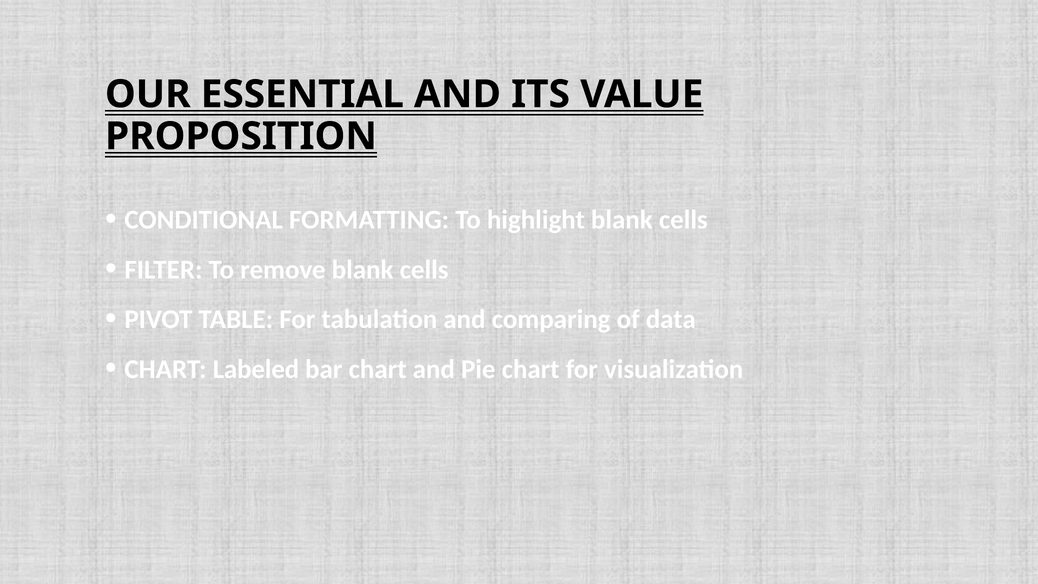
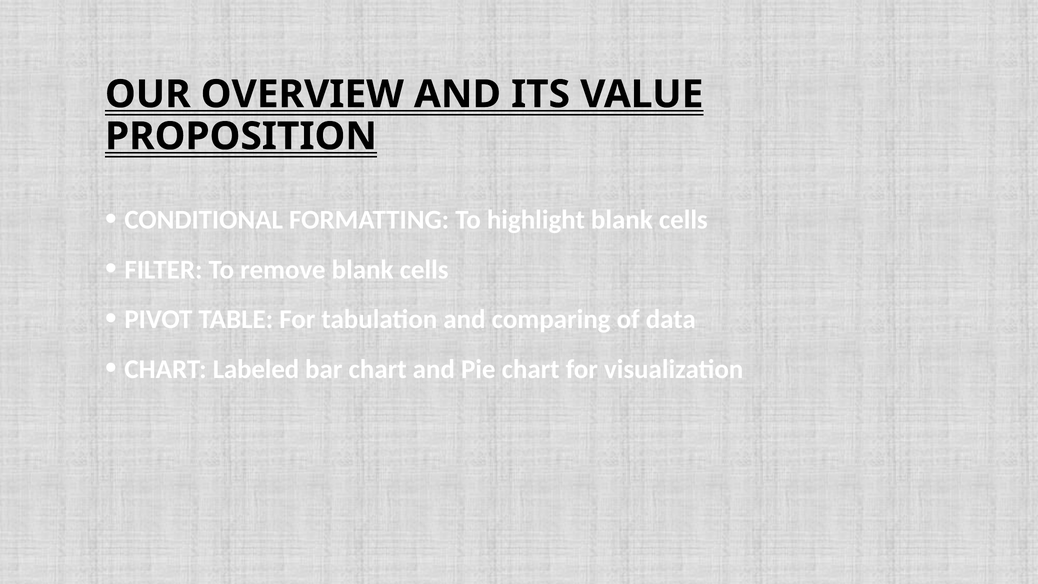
ESSENTIAL: ESSENTIAL -> OVERVIEW
